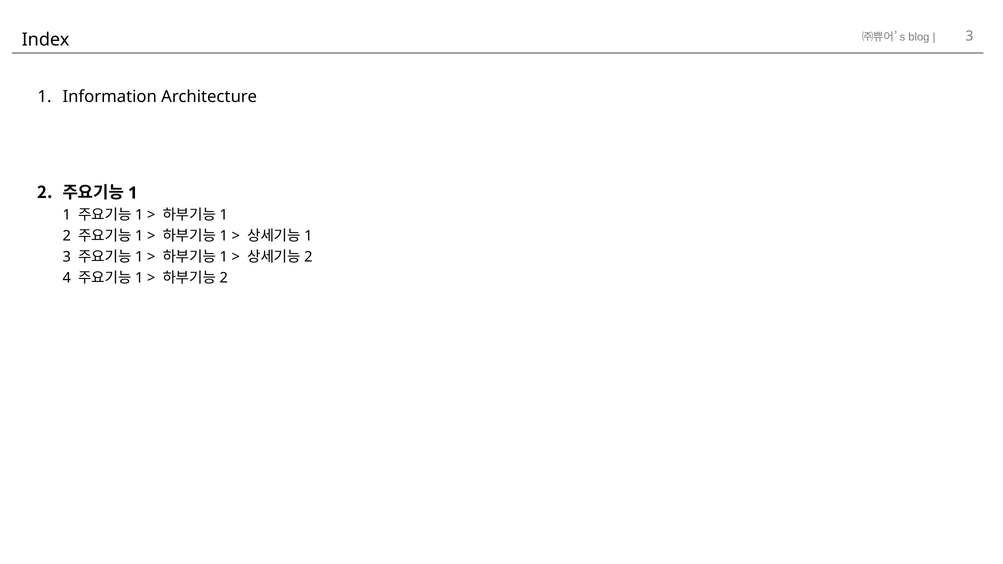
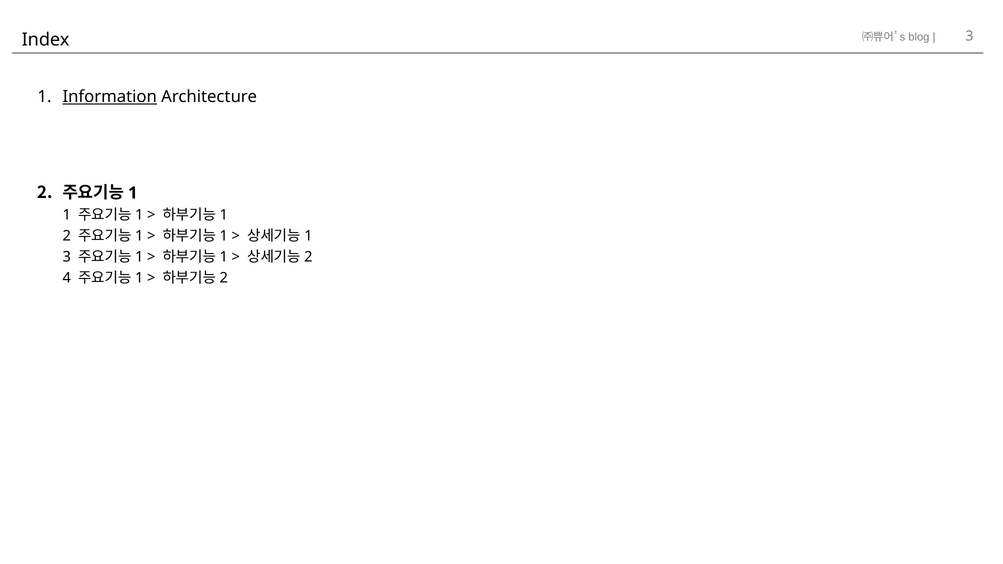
Information underline: none -> present
